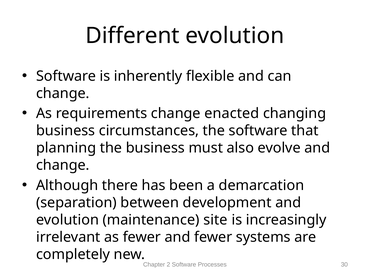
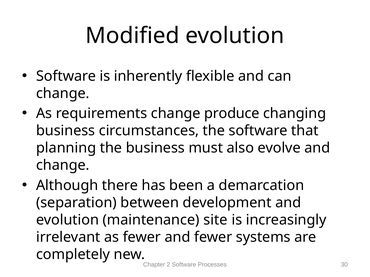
Different: Different -> Modified
enacted: enacted -> produce
